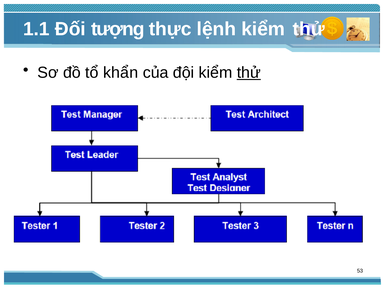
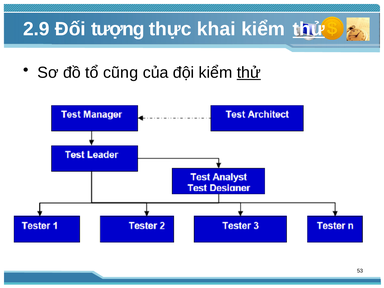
1.1: 1.1 -> 2.9
lệnh: lệnh -> khai
thử at (309, 29) underline: none -> present
khẩn: khẩn -> cũng
